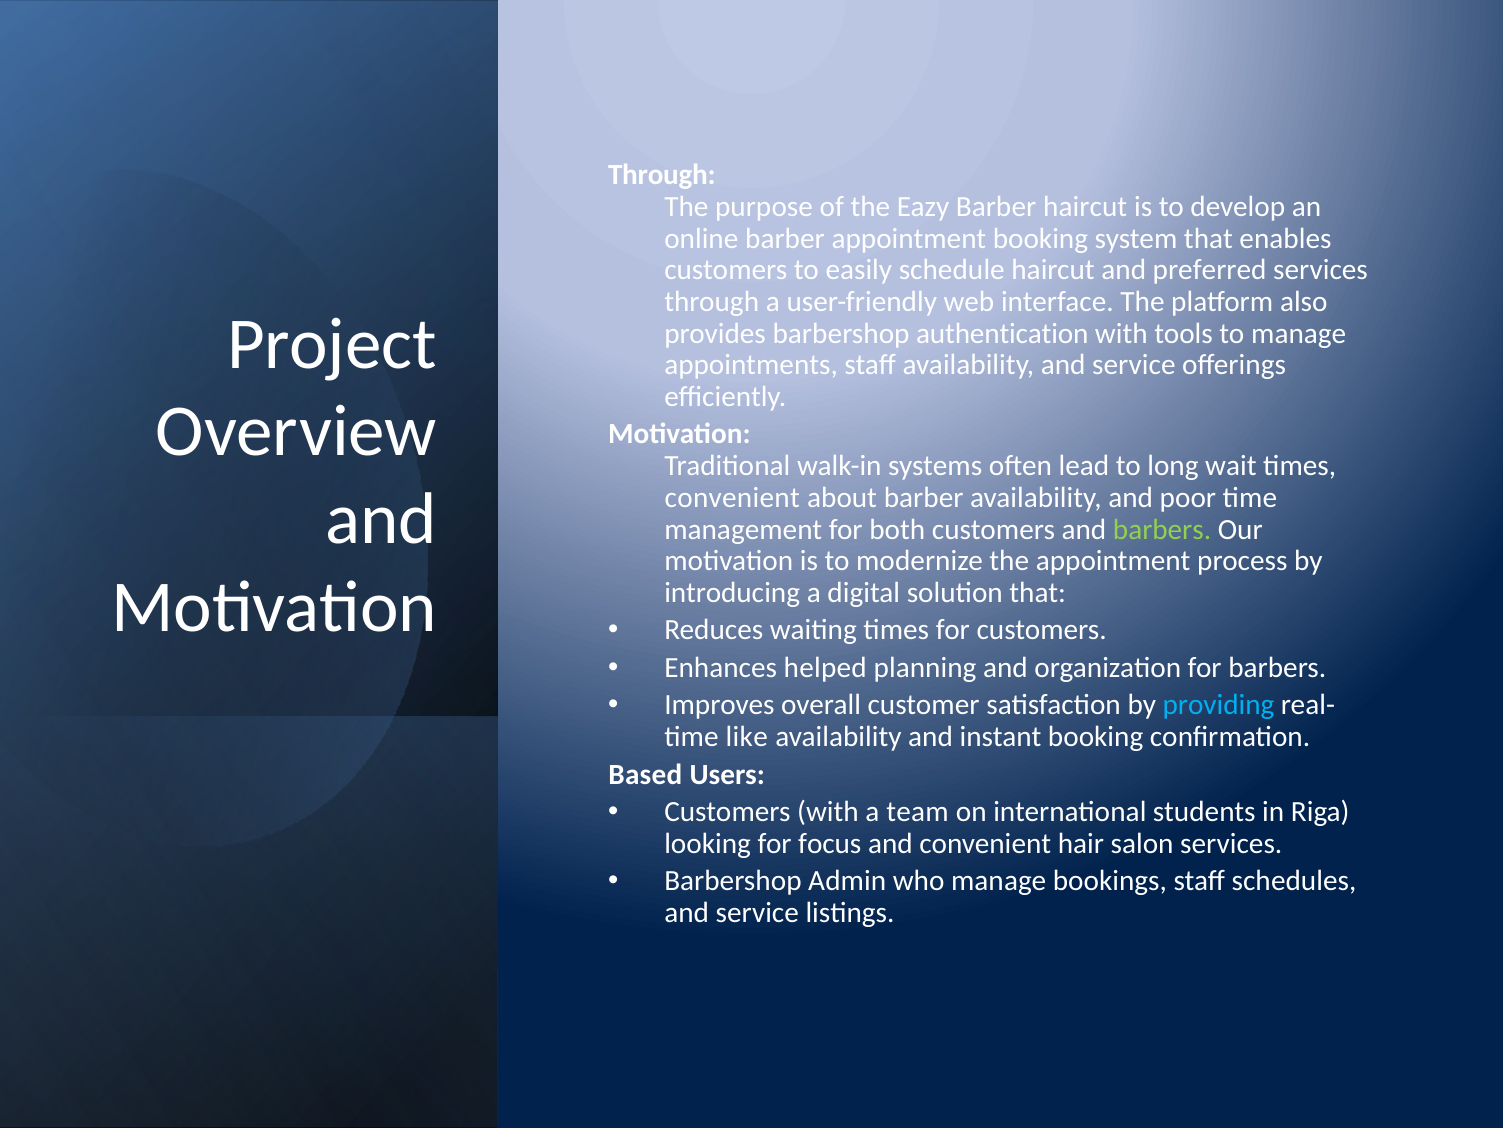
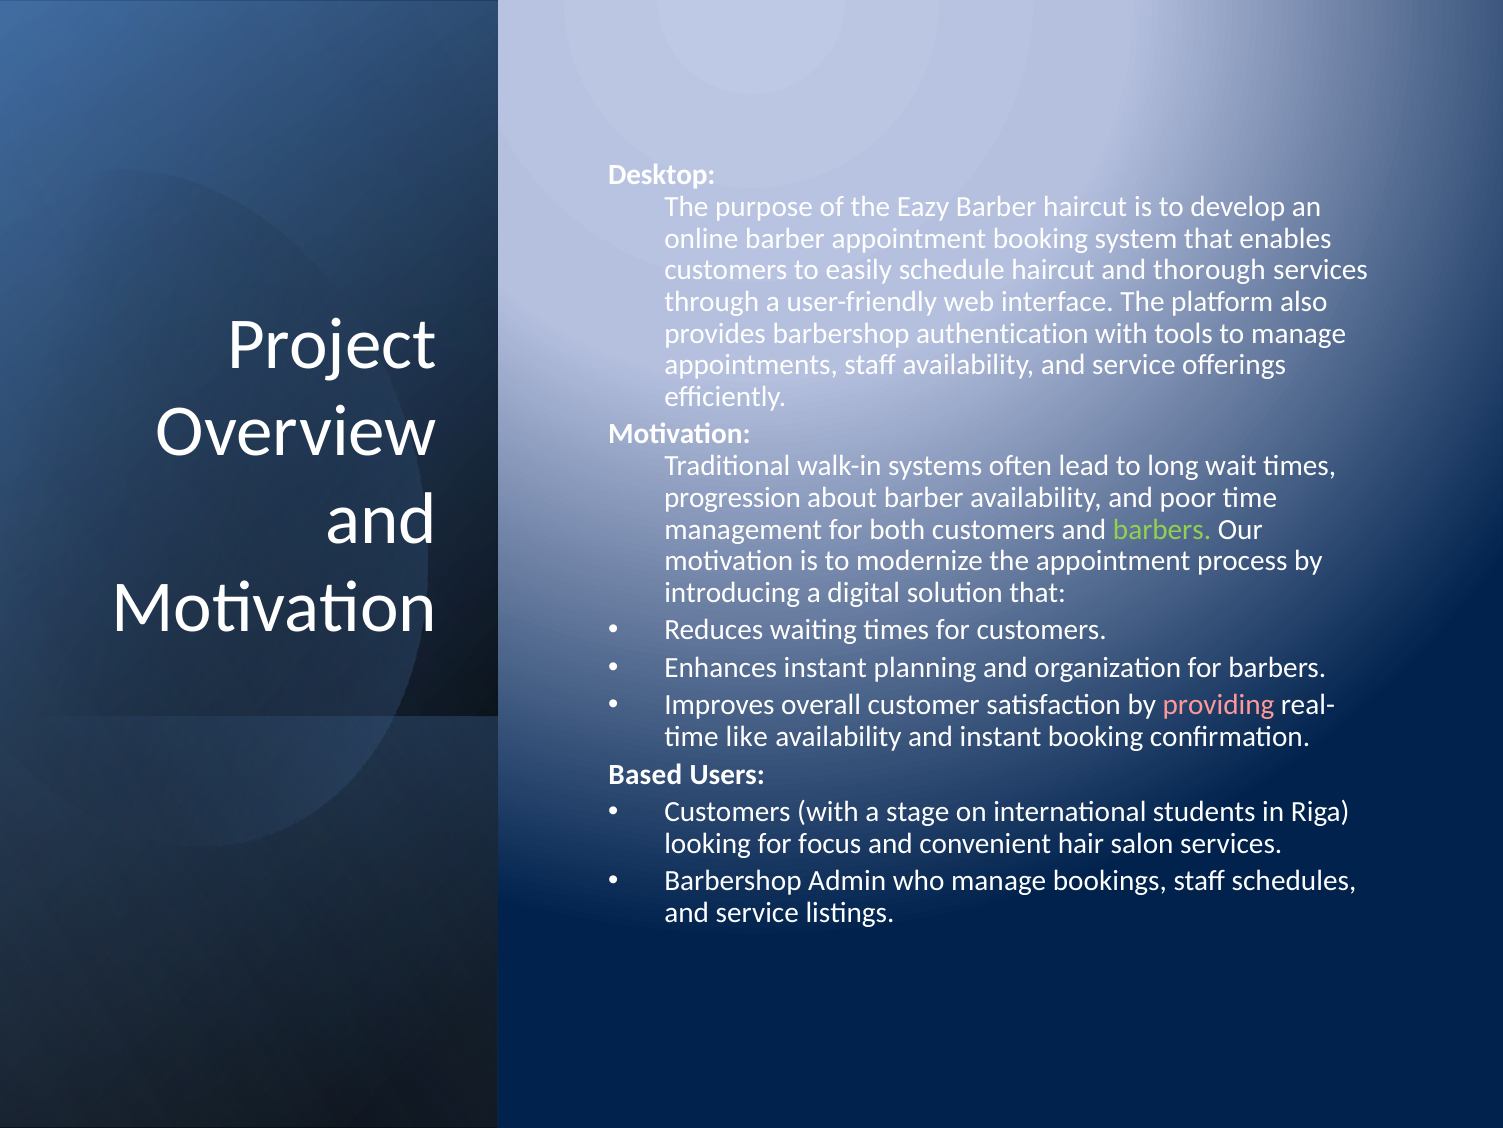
Through at (662, 175): Through -> Desktop
preferred: preferred -> thorough
convenient at (732, 497): convenient -> progression
Enhances helped: helped -> instant
providing colour: light blue -> pink
team: team -> stage
